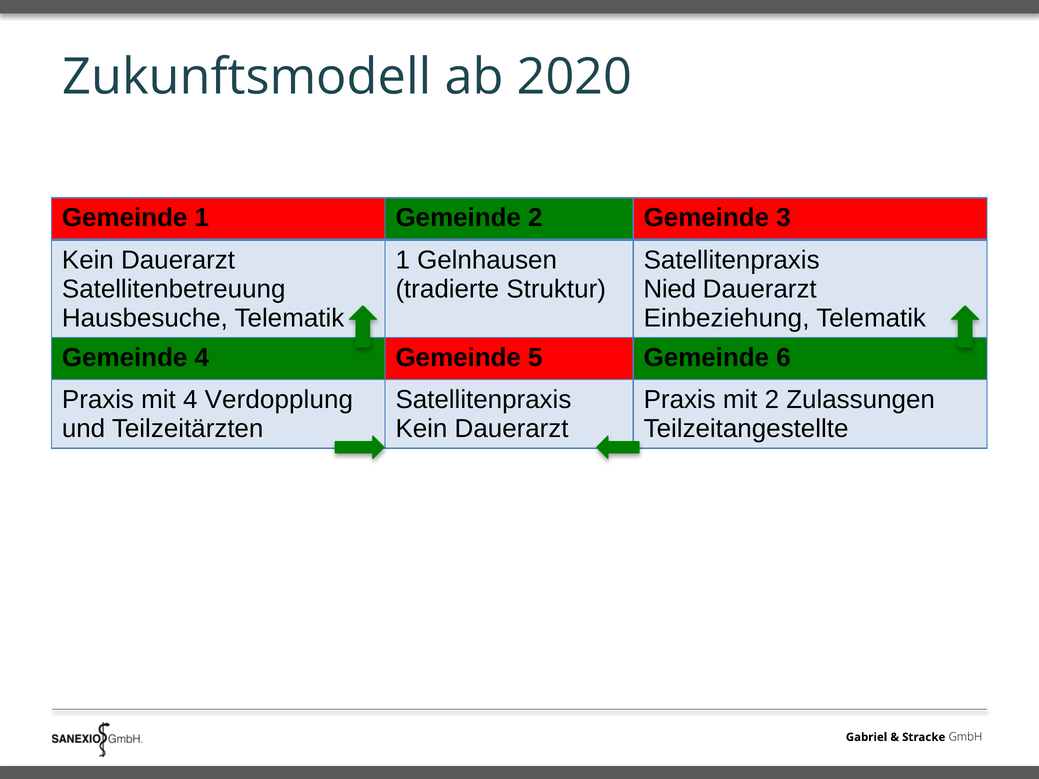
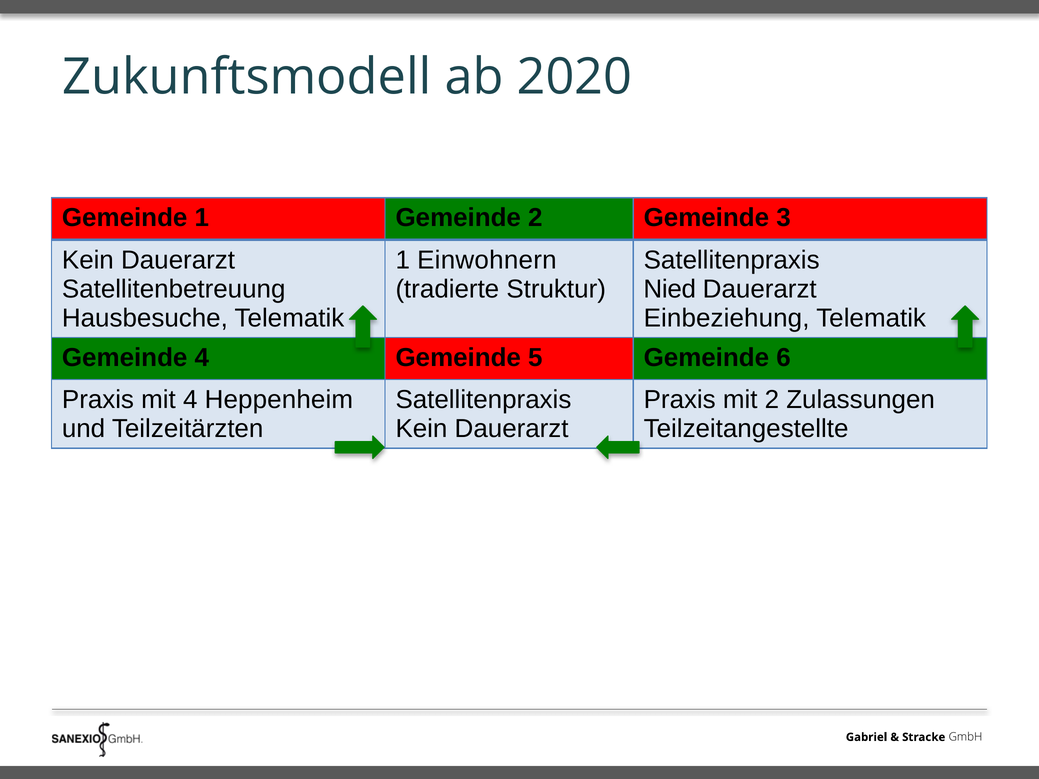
Gelnhausen: Gelnhausen -> Einwohnern
Verdopplung: Verdopplung -> Heppenheim
